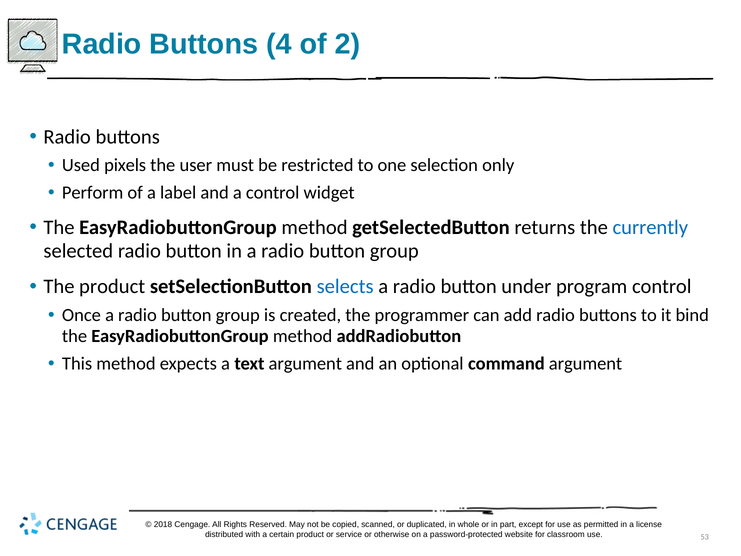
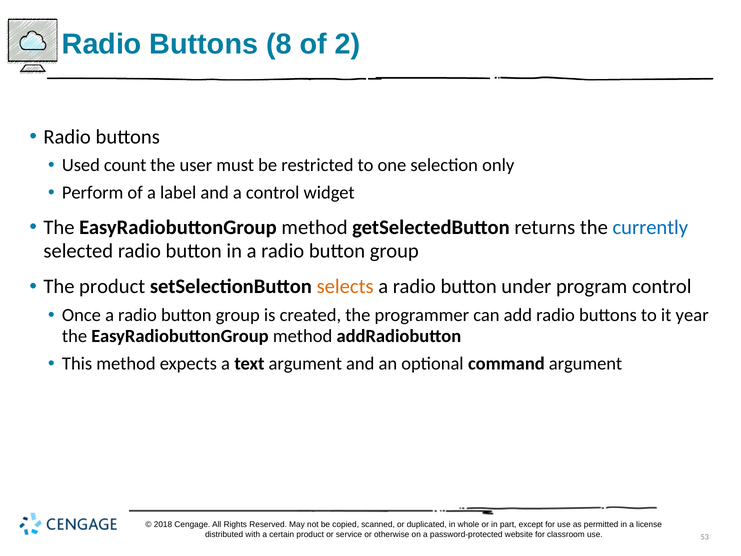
4: 4 -> 8
pixels: pixels -> count
selects colour: blue -> orange
bind: bind -> year
